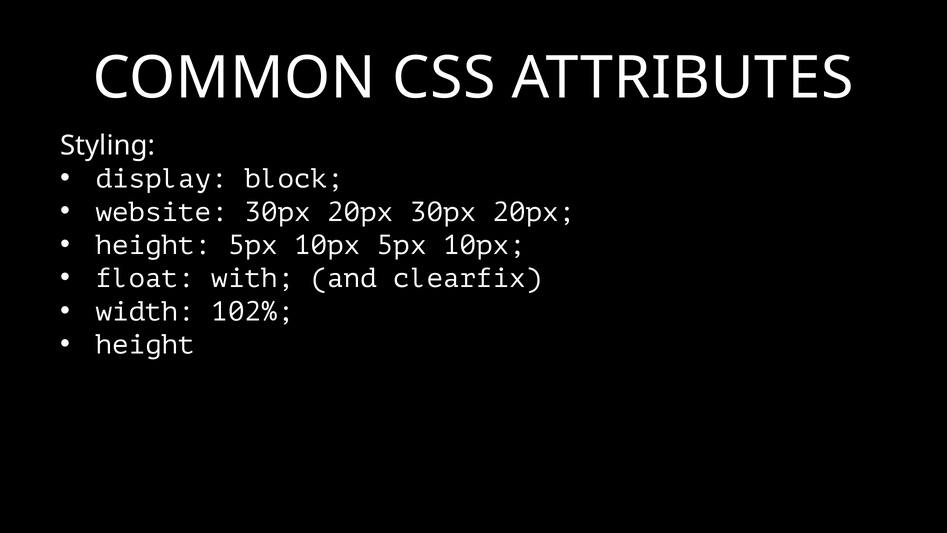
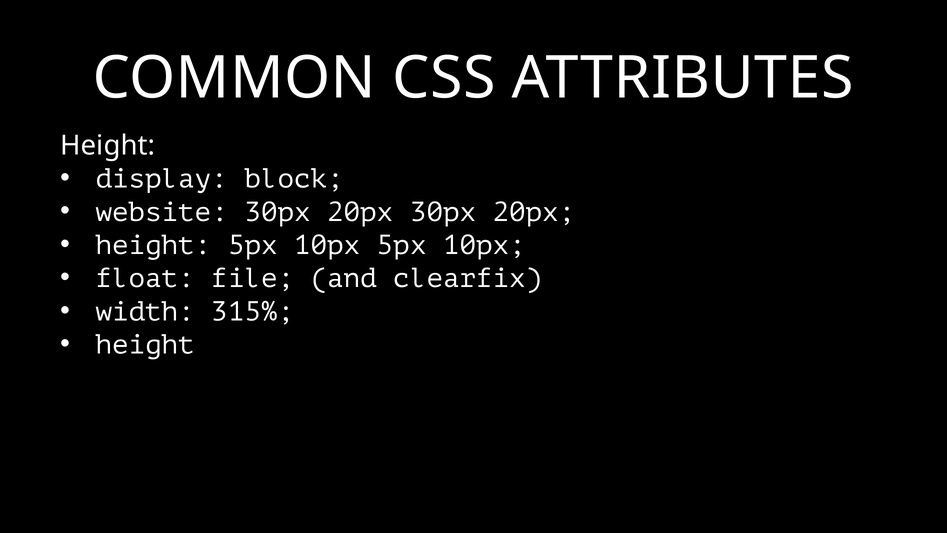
Styling at (108, 145): Styling -> Height
with: with -> file
102%: 102% -> 315%
